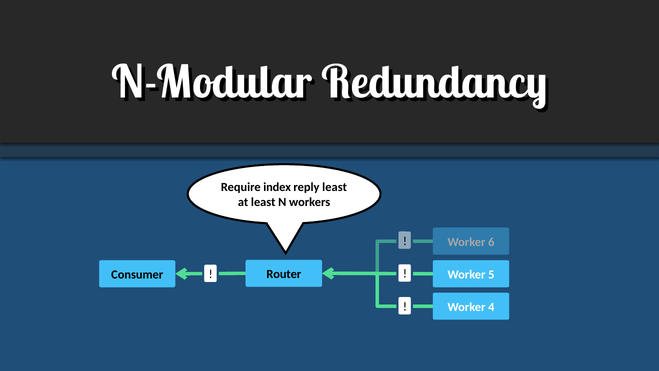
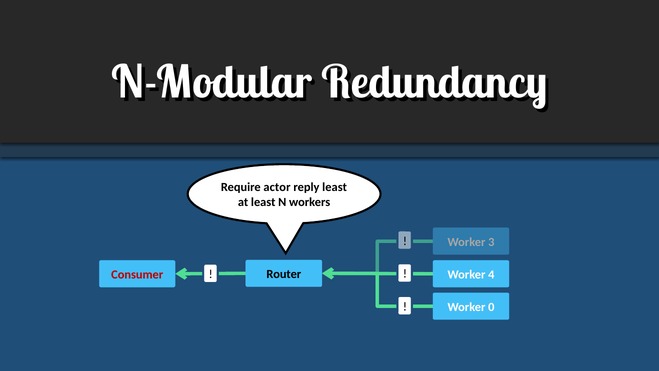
index: index -> actor
6: 6 -> 3
5: 5 -> 4
Consumer colour: black -> red
4: 4 -> 0
